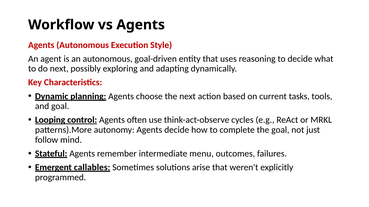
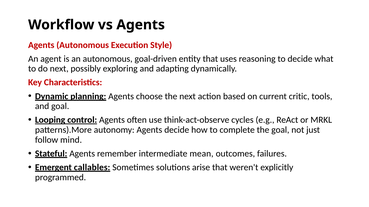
tasks: tasks -> critic
menu: menu -> mean
